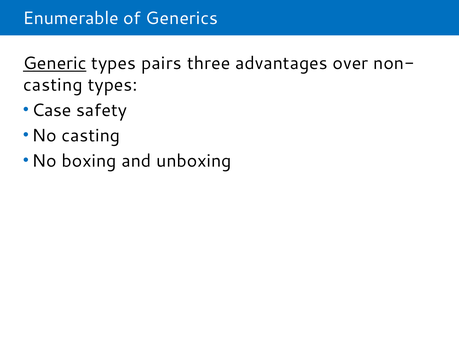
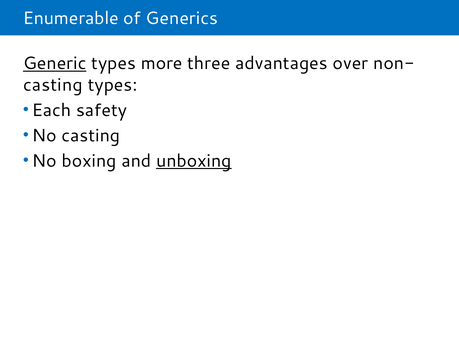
pairs: pairs -> more
Case: Case -> Each
unboxing underline: none -> present
